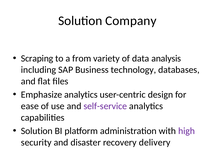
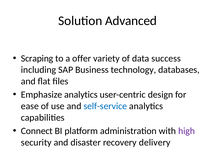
Company: Company -> Advanced
from: from -> offer
analysis: analysis -> success
self-service colour: purple -> blue
Solution at (37, 131): Solution -> Connect
